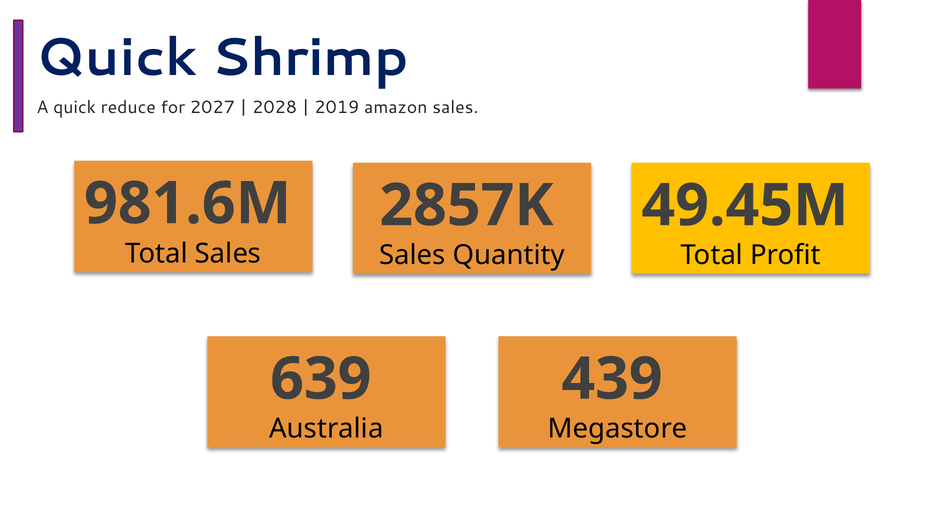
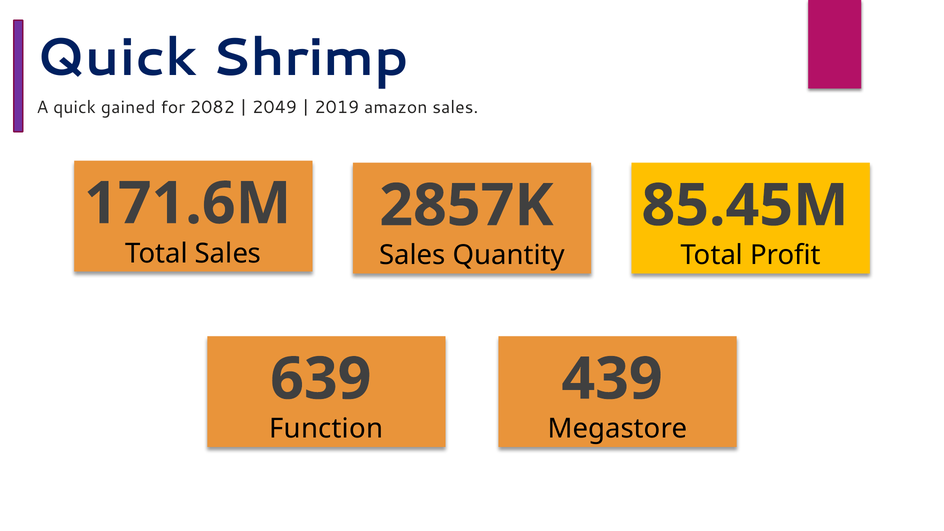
reduce: reduce -> gained
2027: 2027 -> 2082
2028: 2028 -> 2049
981.6M: 981.6M -> 171.6M
49.45M: 49.45M -> 85.45M
Australia: Australia -> Function
